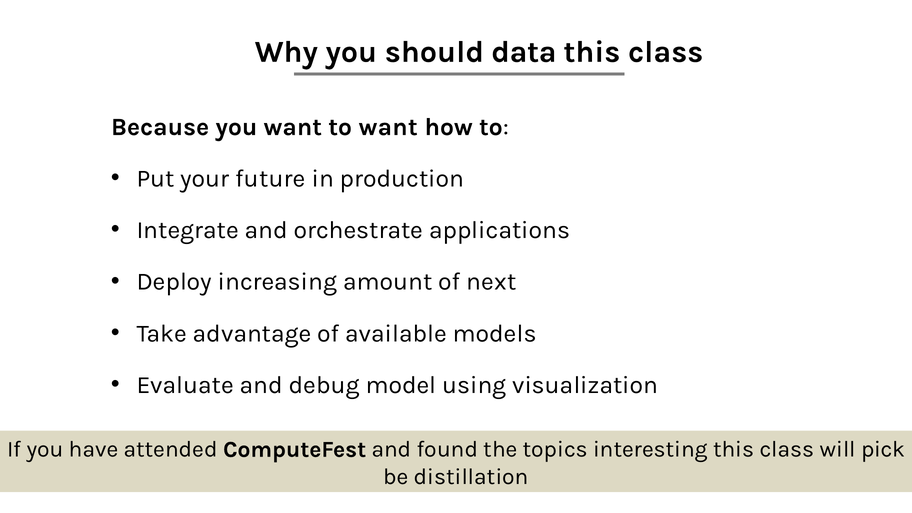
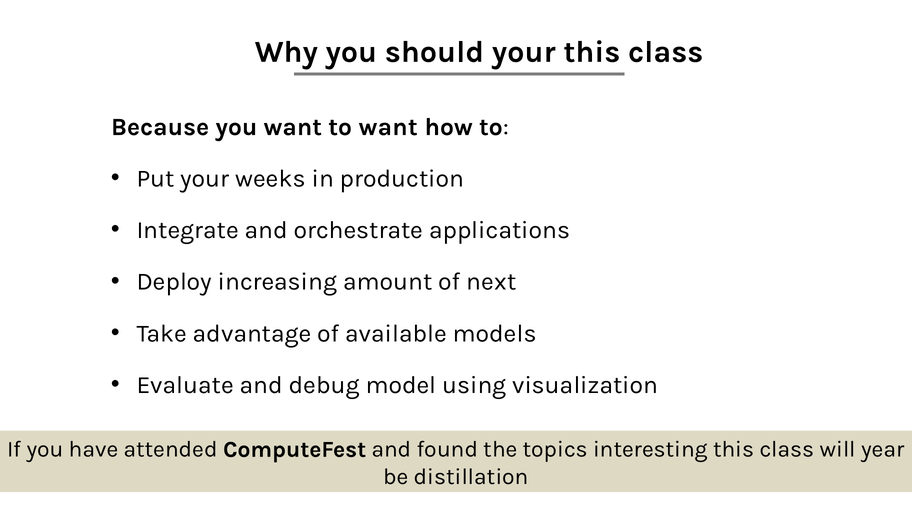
should data: data -> your
future: future -> weeks
pick: pick -> year
